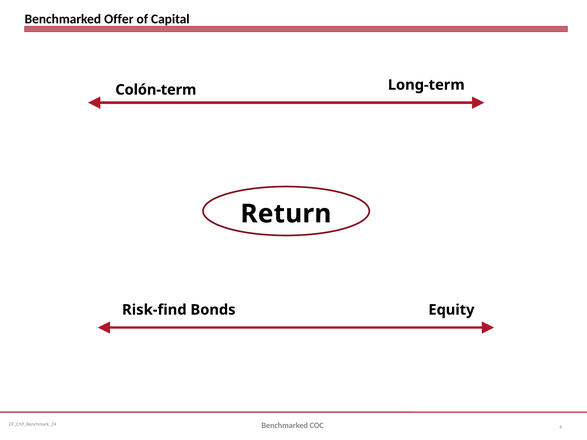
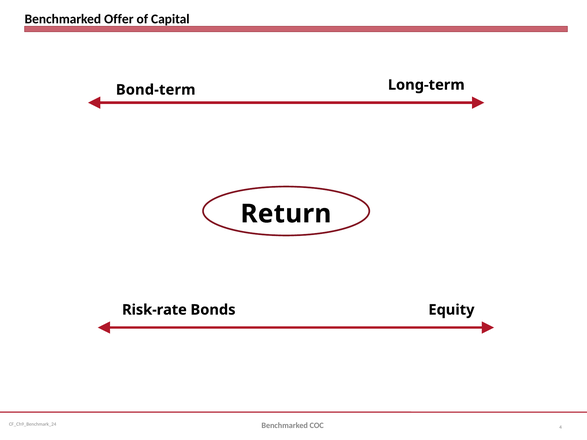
Colón-term: Colón-term -> Bond-term
Risk-find: Risk-find -> Risk-rate
